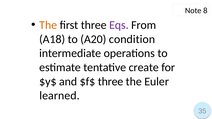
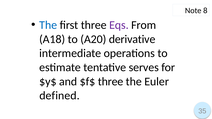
The at (48, 25) colour: orange -> blue
condition: condition -> derivative
create: create -> serves
learned: learned -> defined
